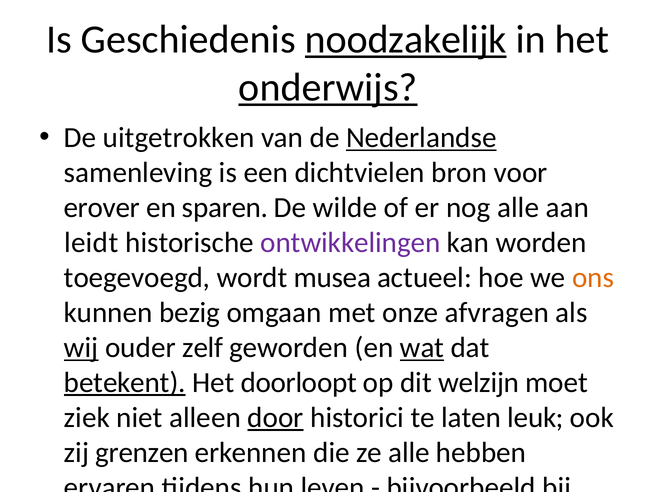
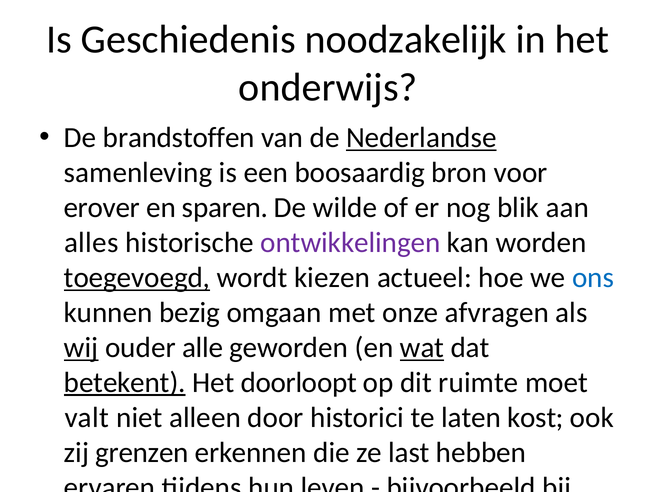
noodzakelijk underline: present -> none
onderwijs underline: present -> none
uitgetrokken: uitgetrokken -> brandstoffen
dichtvielen: dichtvielen -> boosaardig
nog alle: alle -> blik
leidt: leidt -> alles
toegevoegd underline: none -> present
musea: musea -> kiezen
ons colour: orange -> blue
zelf: zelf -> alle
welzijn: welzijn -> ruimte
ziek: ziek -> valt
door underline: present -> none
leuk: leuk -> kost
ze alle: alle -> last
